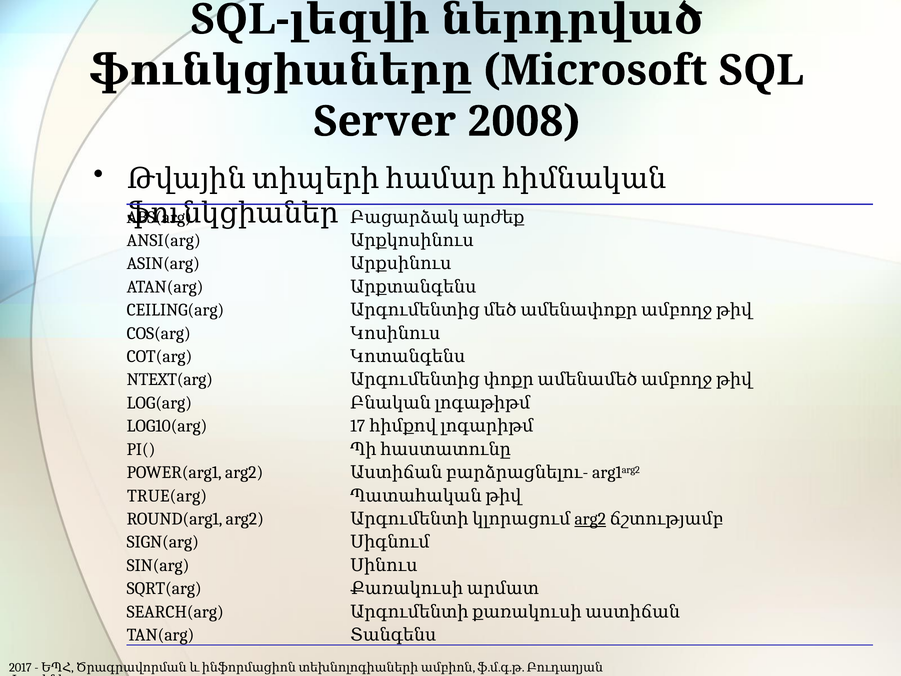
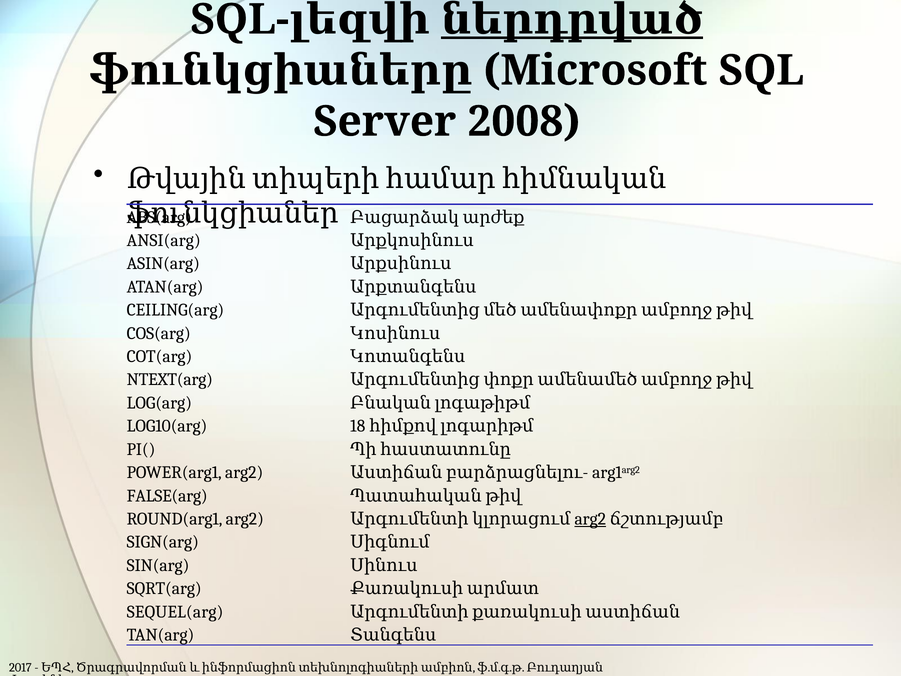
ներդրված underline: none -> present
17: 17 -> 18
TRUE(arg: TRUE(arg -> FALSE(arg
SEARCH(arg: SEARCH(arg -> SEQUEL(arg
